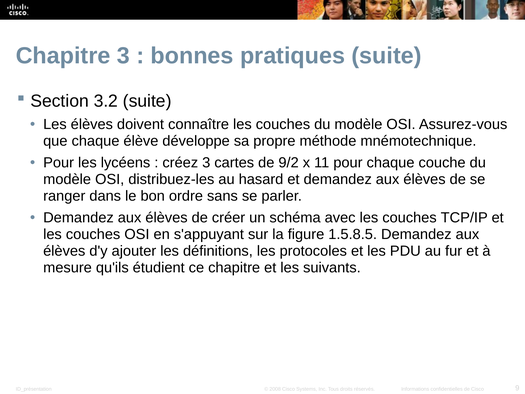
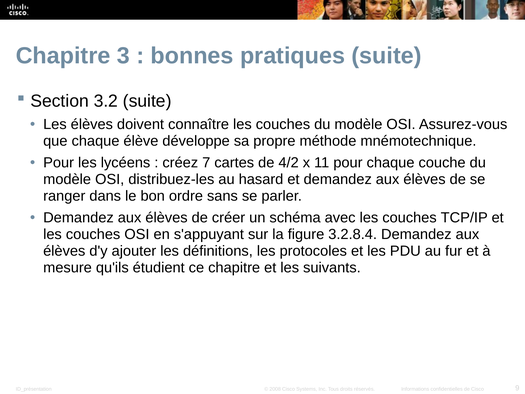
créez 3: 3 -> 7
9/2: 9/2 -> 4/2
1.5.8.5: 1.5.8.5 -> 3.2.8.4
